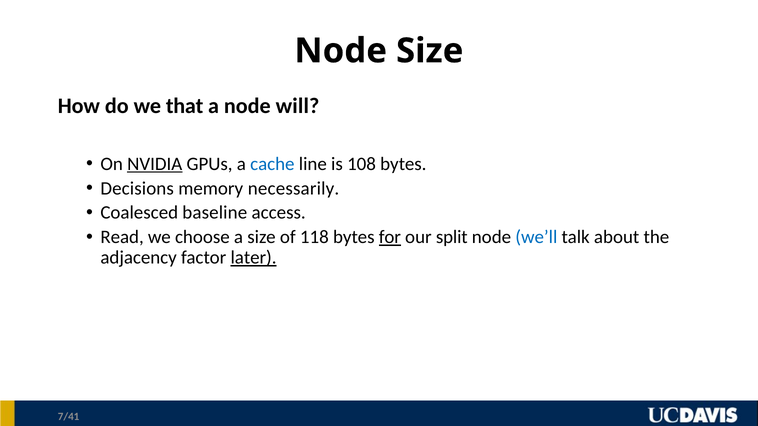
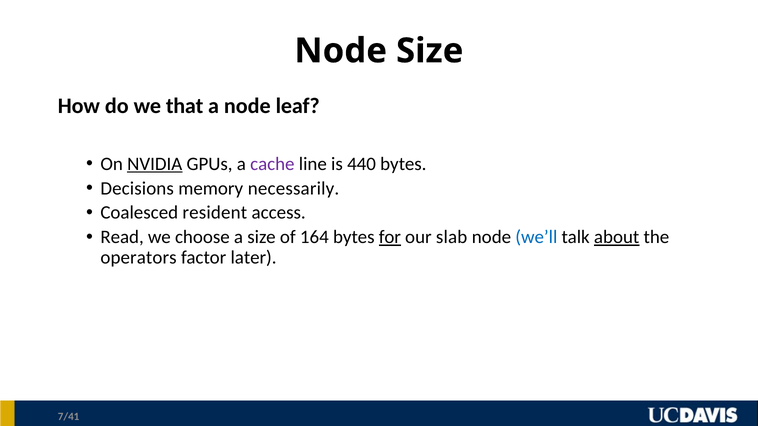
will: will -> leaf
cache colour: blue -> purple
108: 108 -> 440
baseline: baseline -> resident
118: 118 -> 164
split: split -> slab
about underline: none -> present
adjacency: adjacency -> operators
later underline: present -> none
